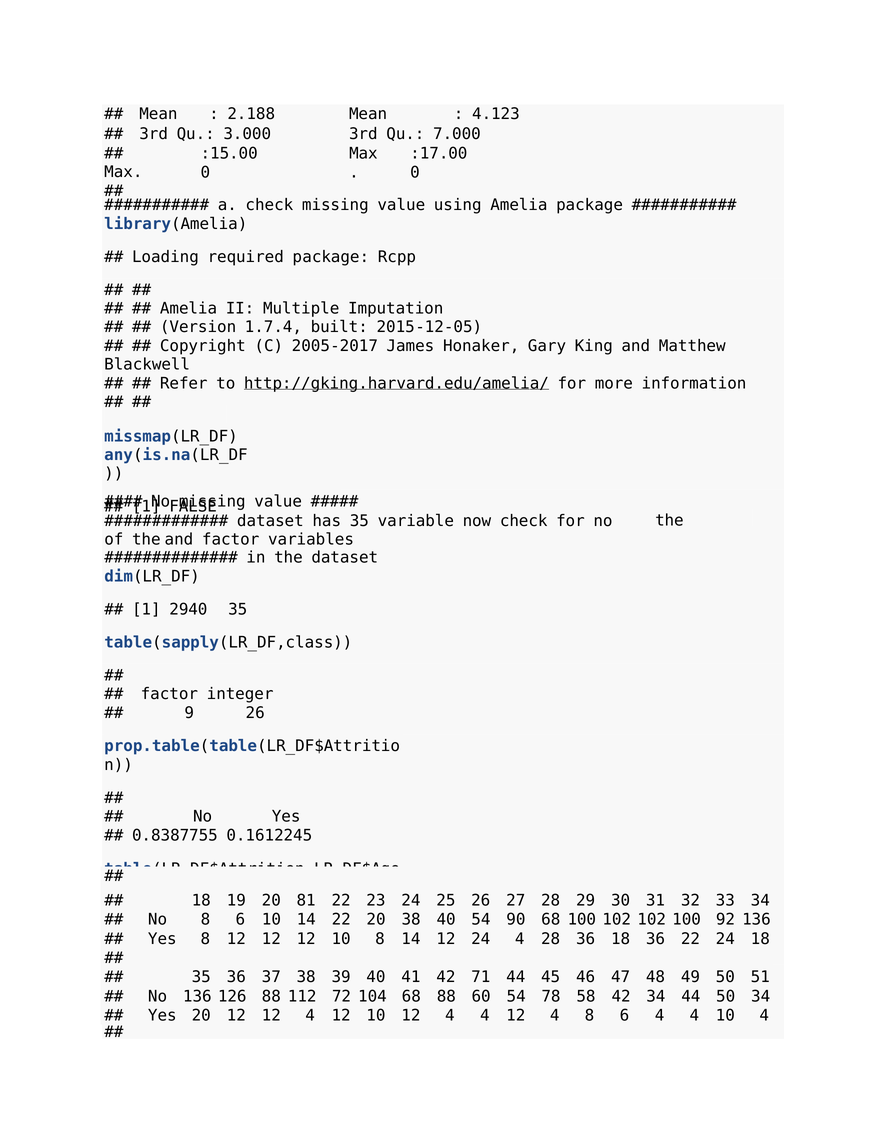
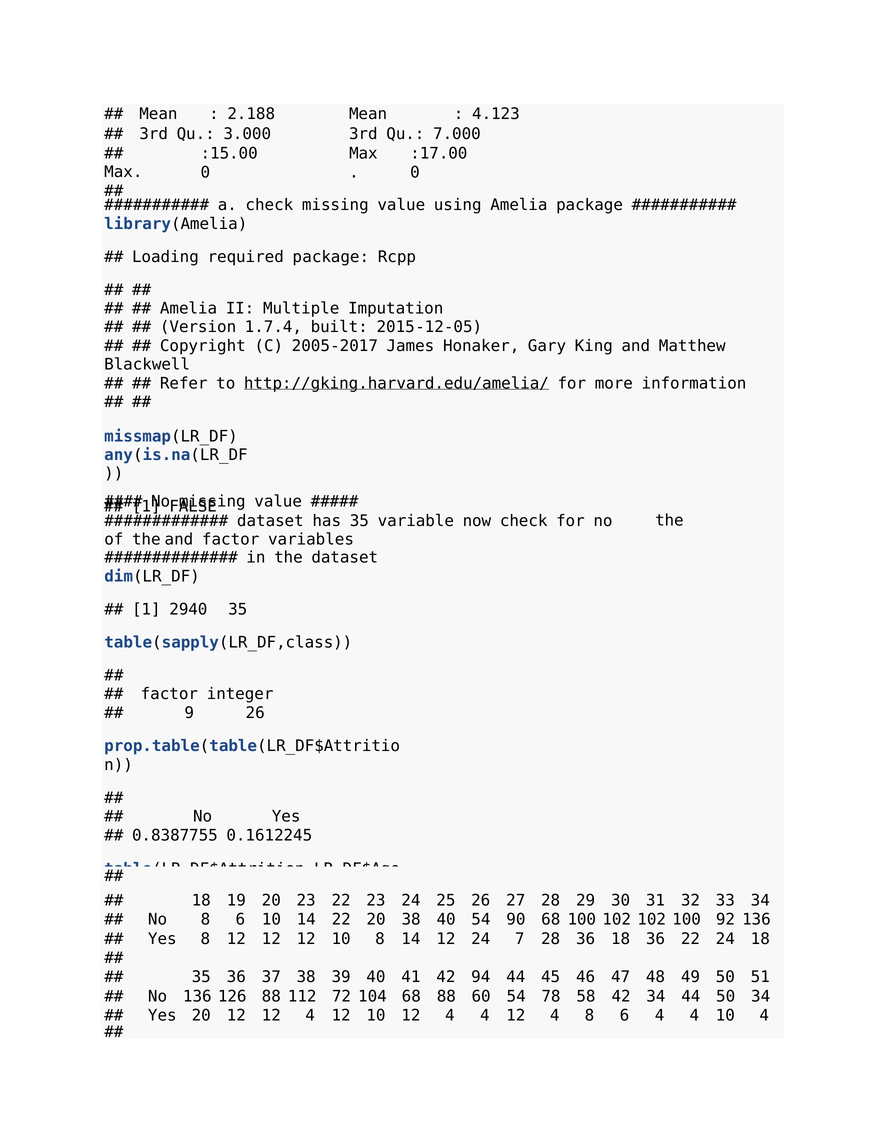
20 81: 81 -> 23
24 4: 4 -> 7
71: 71 -> 94
